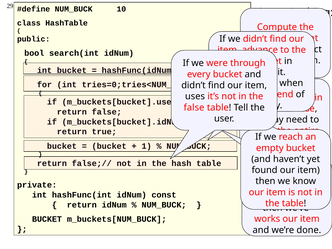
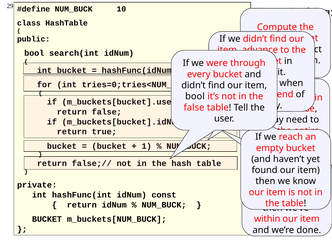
uses at (195, 96): uses -> bool
works: works -> within
